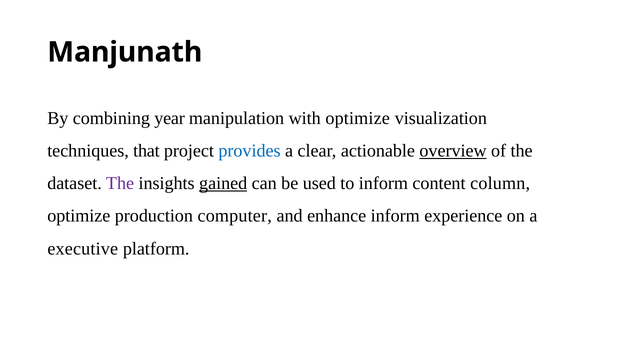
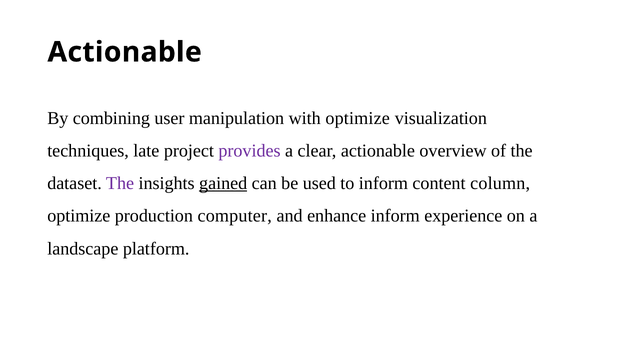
Manjunath at (125, 52): Manjunath -> Actionable
year: year -> user
that: that -> late
provides colour: blue -> purple
overview underline: present -> none
executive: executive -> landscape
